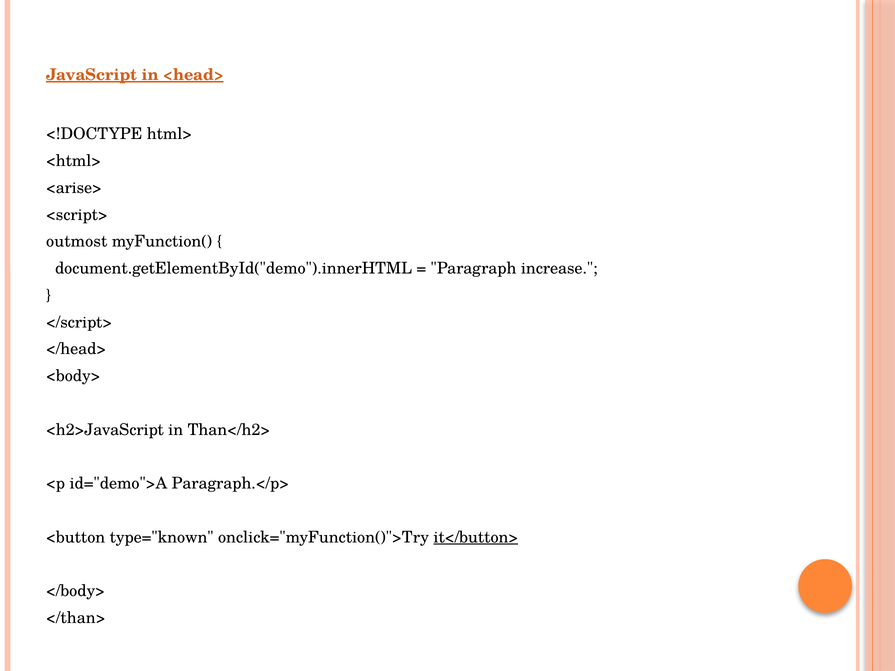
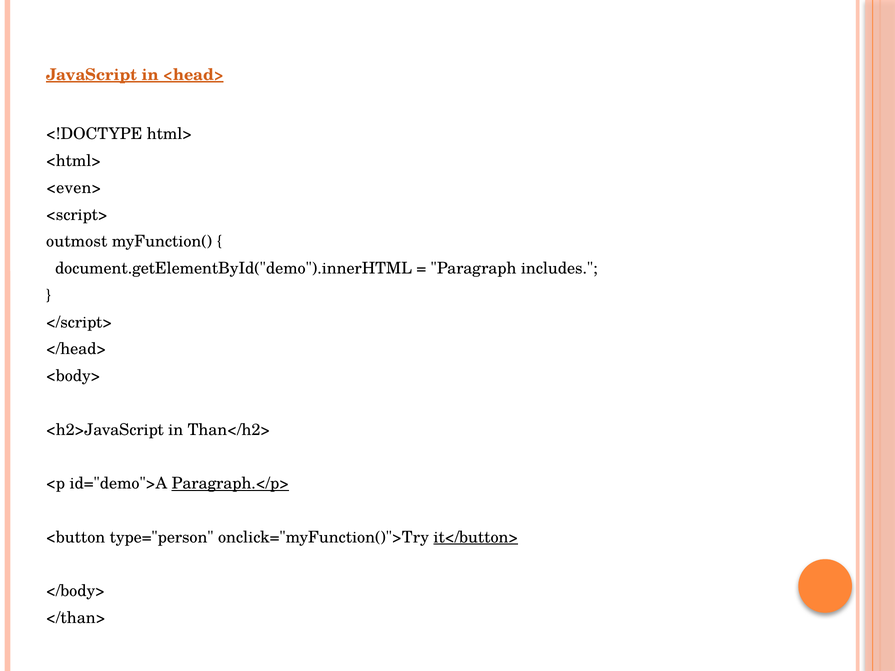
<arise>: <arise> -> <even>
increase: increase -> includes
Paragraph.</p> underline: none -> present
type="known: type="known -> type="person
